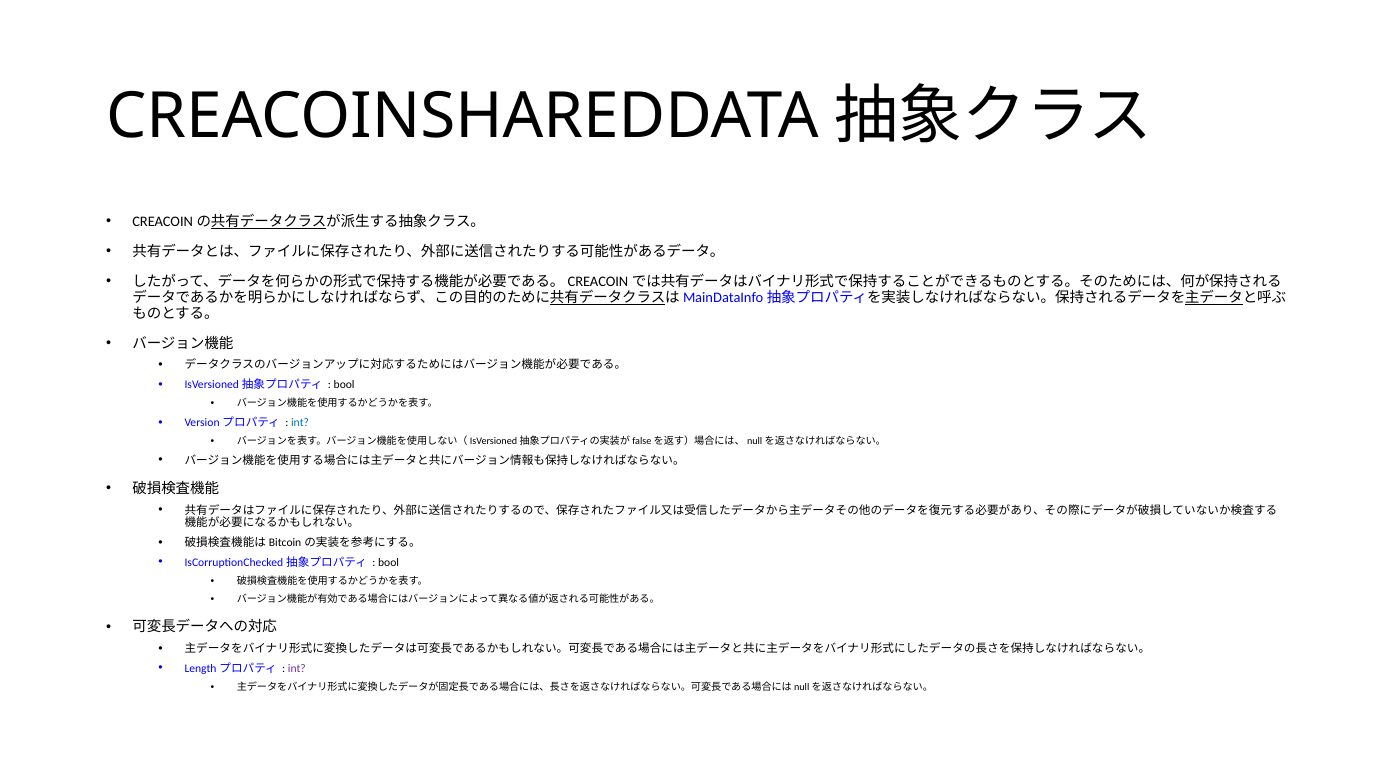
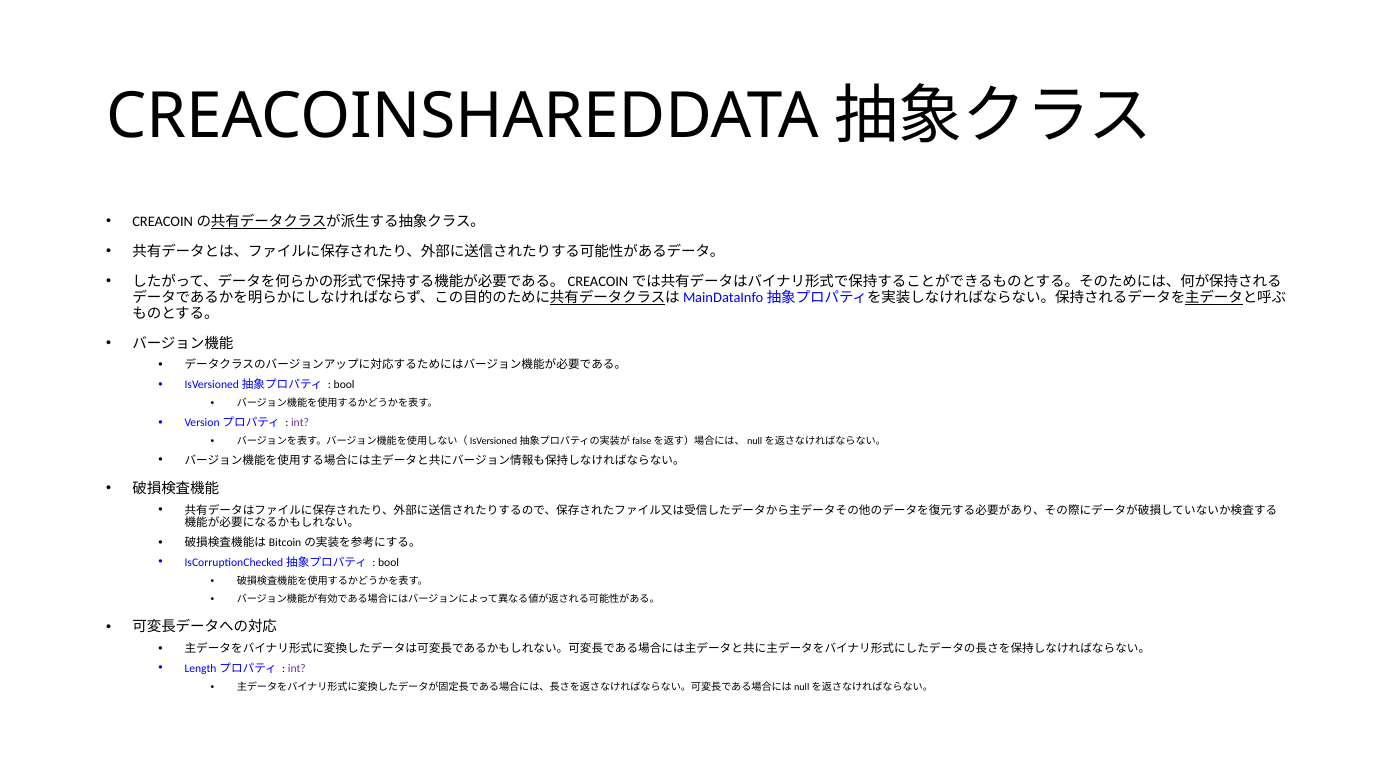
int at (300, 423) colour: blue -> purple
